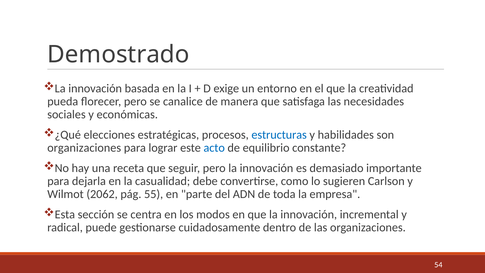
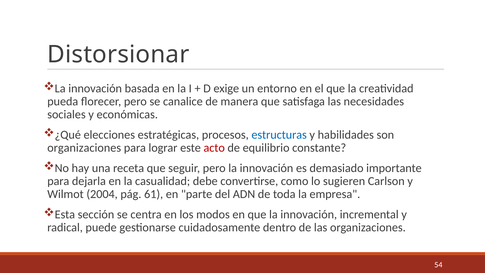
Demostrado: Demostrado -> Distorsionar
acto colour: blue -> red
2062: 2062 -> 2004
55: 55 -> 61
